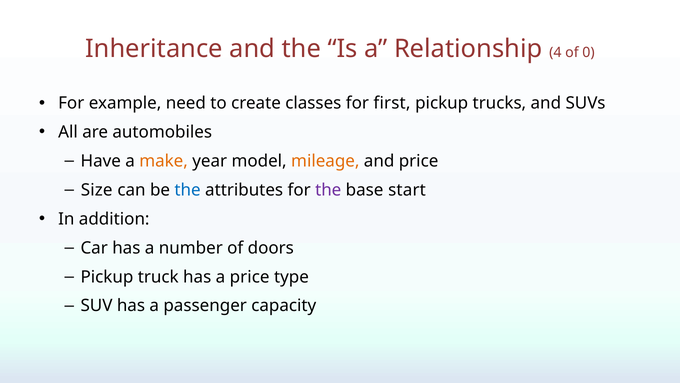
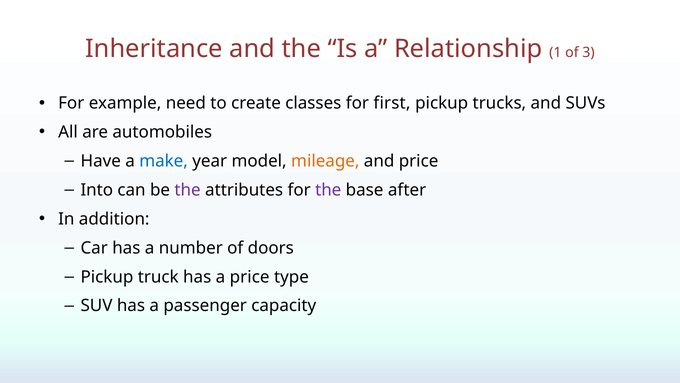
4: 4 -> 1
0: 0 -> 3
make colour: orange -> blue
Size: Size -> Into
the at (188, 190) colour: blue -> purple
start: start -> after
